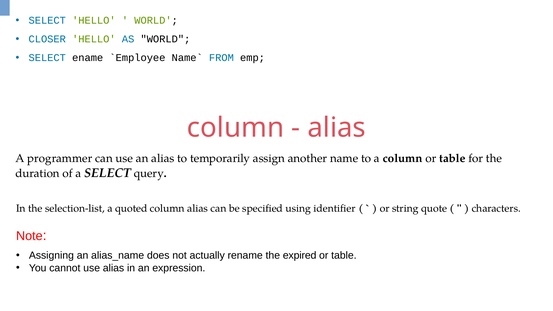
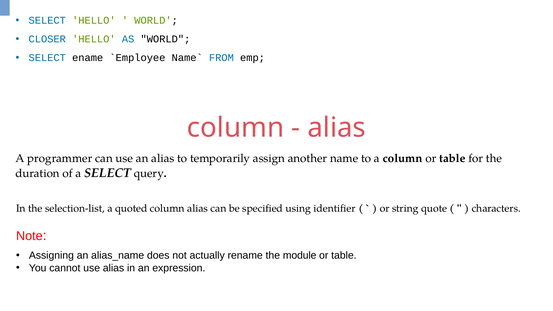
expired: expired -> module
